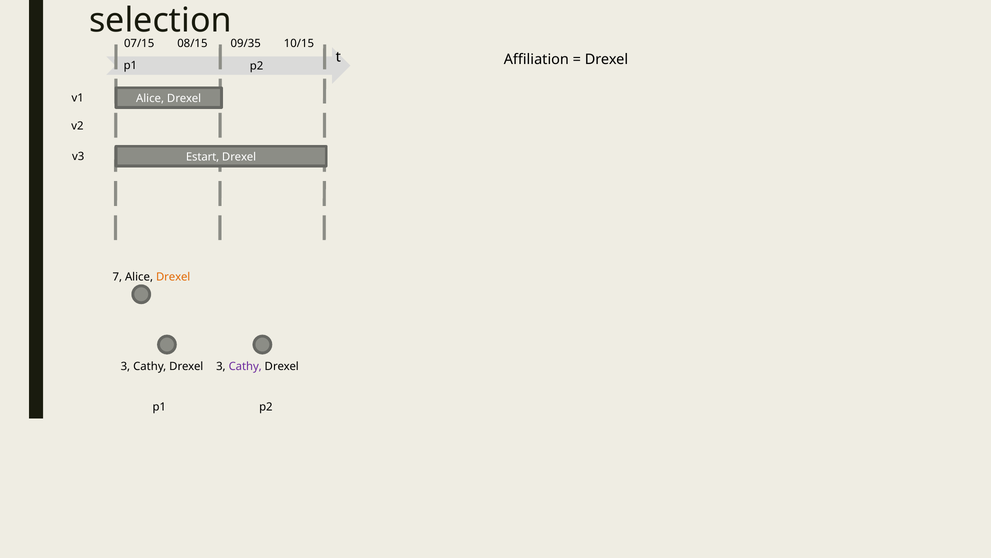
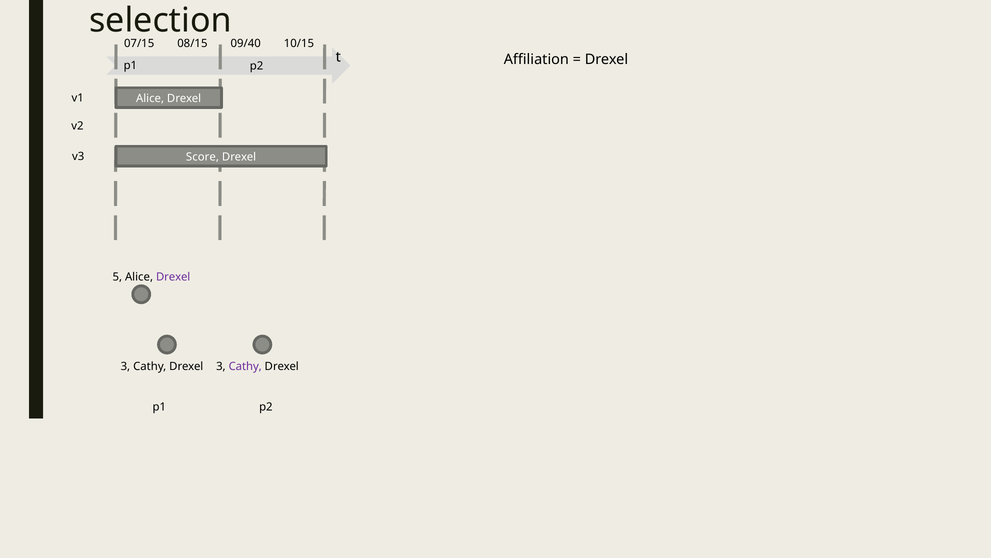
09/35: 09/35 -> 09/40
Estart: Estart -> Score
7: 7 -> 5
Drexel at (173, 277) colour: orange -> purple
